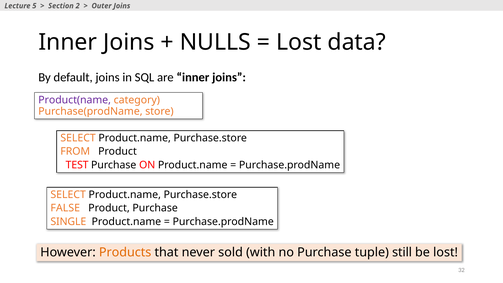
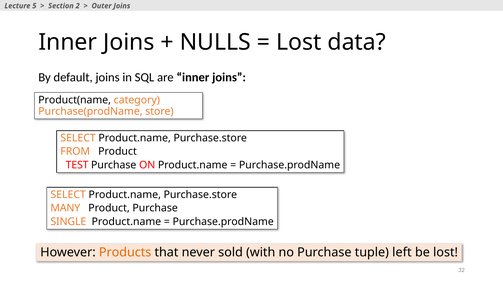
Product(name colour: purple -> black
FALSE: FALSE -> MANY
still: still -> left
